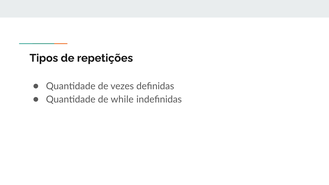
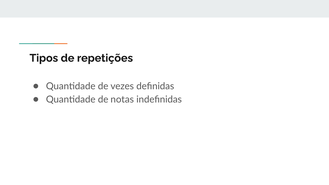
while: while -> notas
